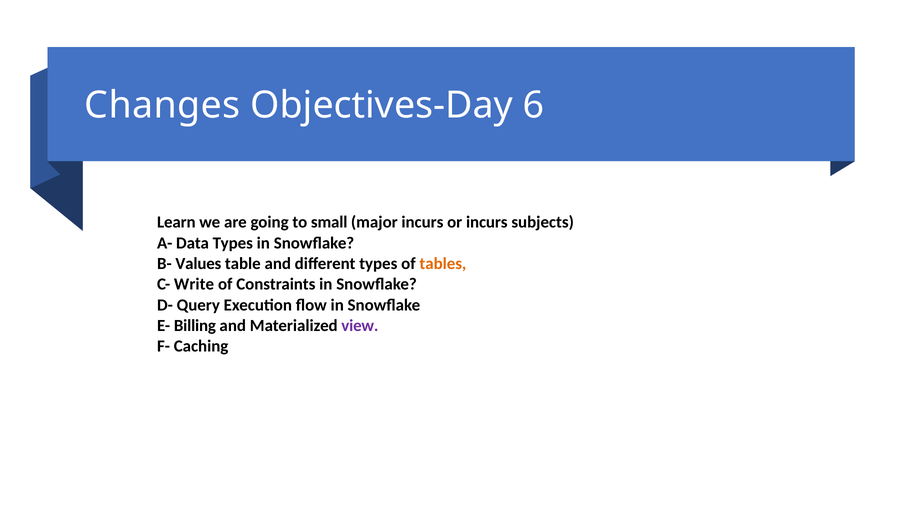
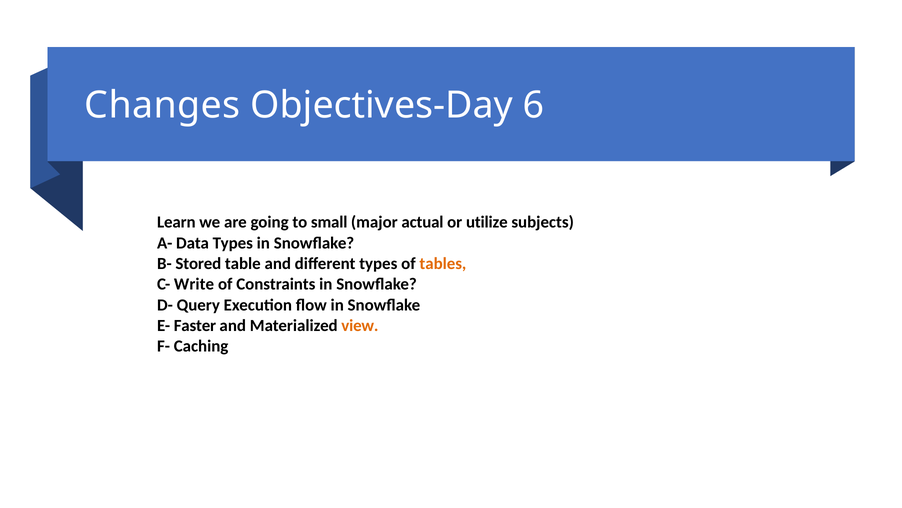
major incurs: incurs -> actual
or incurs: incurs -> utilize
Values: Values -> Stored
Billing: Billing -> Faster
view colour: purple -> orange
